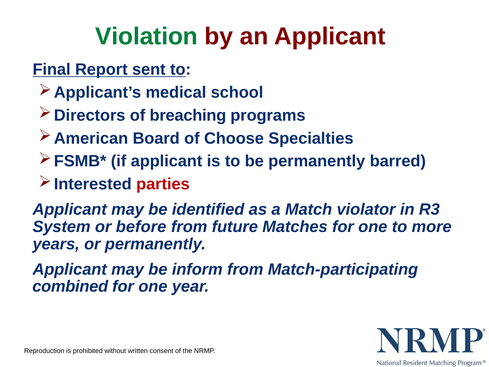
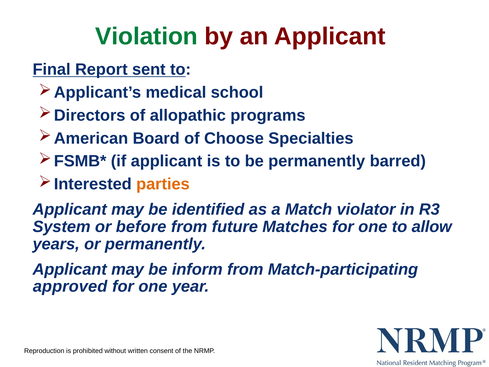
breaching: breaching -> allopathic
parties colour: red -> orange
more: more -> allow
combined: combined -> approved
